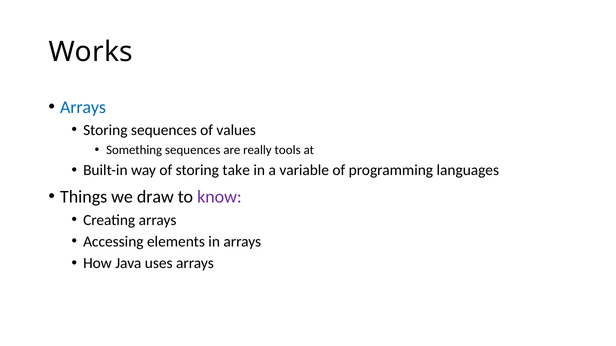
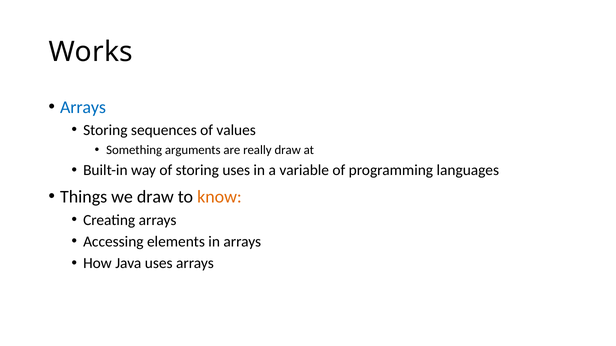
Something sequences: sequences -> arguments
really tools: tools -> draw
storing take: take -> uses
know colour: purple -> orange
